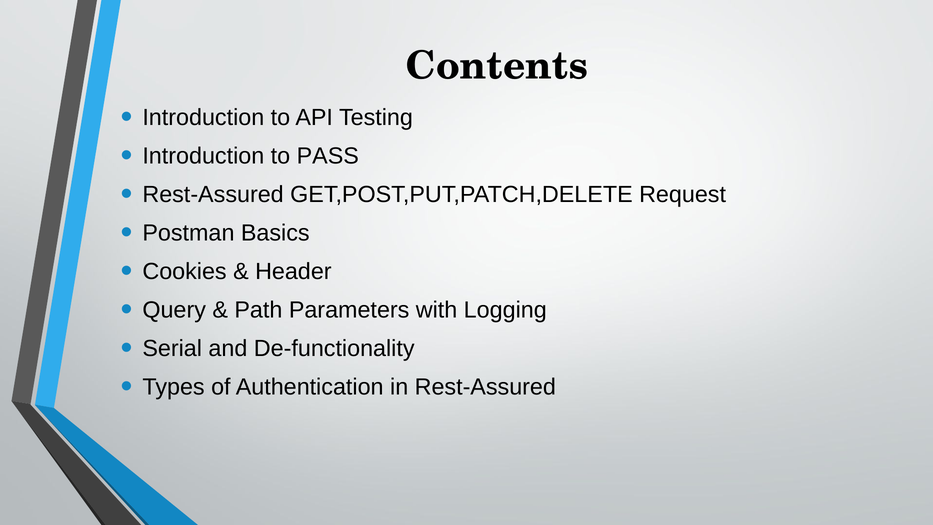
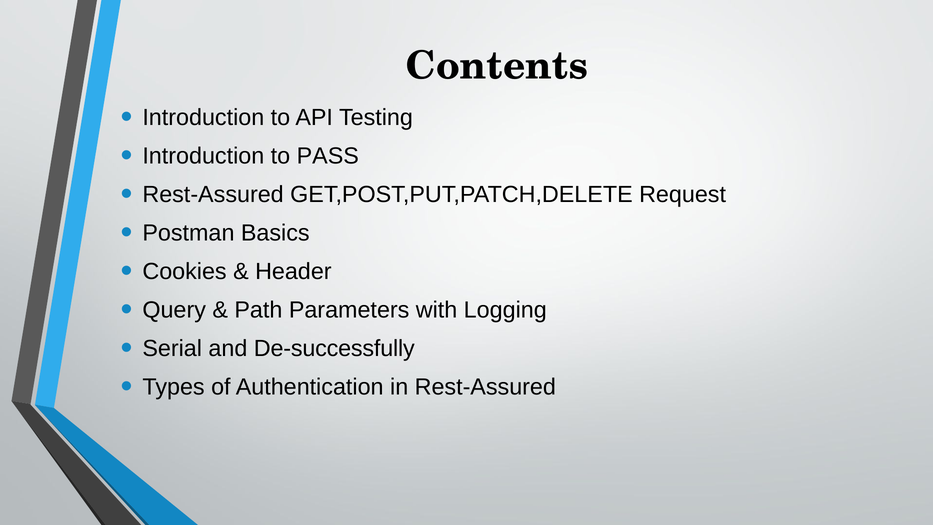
De-functionality: De-functionality -> De-successfully
